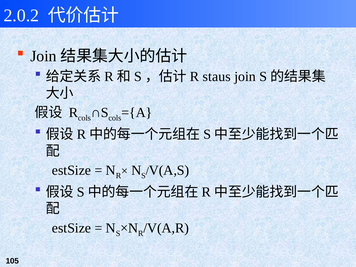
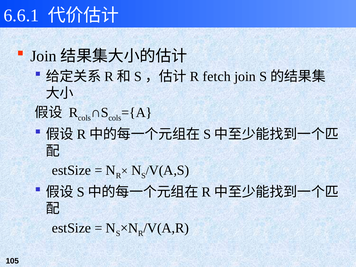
2.0.2: 2.0.2 -> 6.6.1
staus: staus -> fetch
